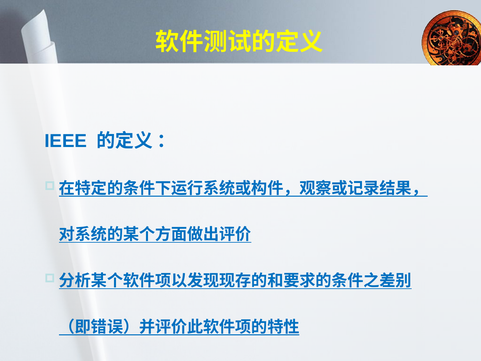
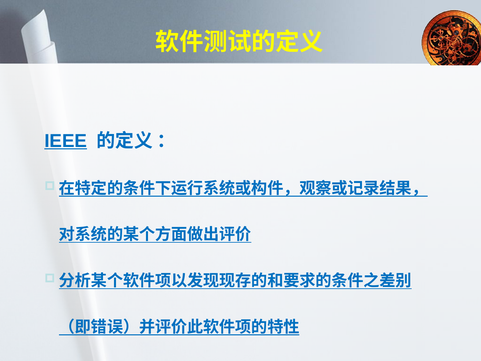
IEEE underline: none -> present
